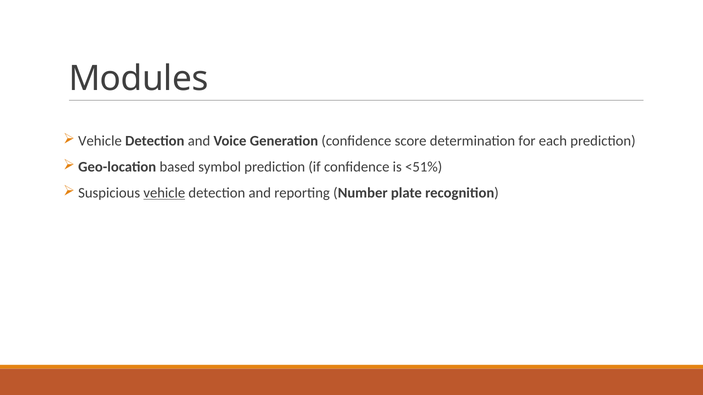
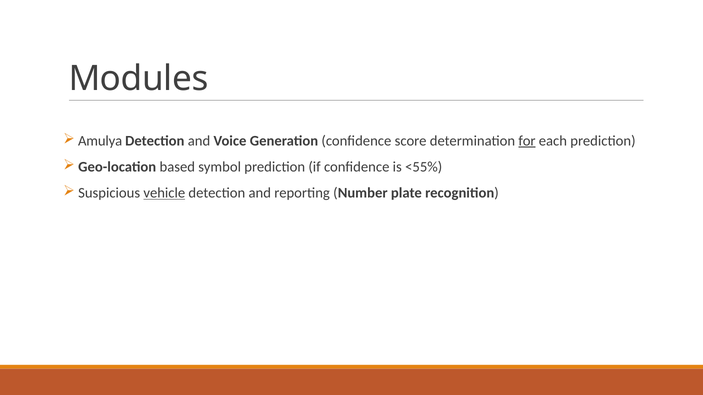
Vehicle at (100, 141): Vehicle -> Amulya
for underline: none -> present
<51%: <51% -> <55%
